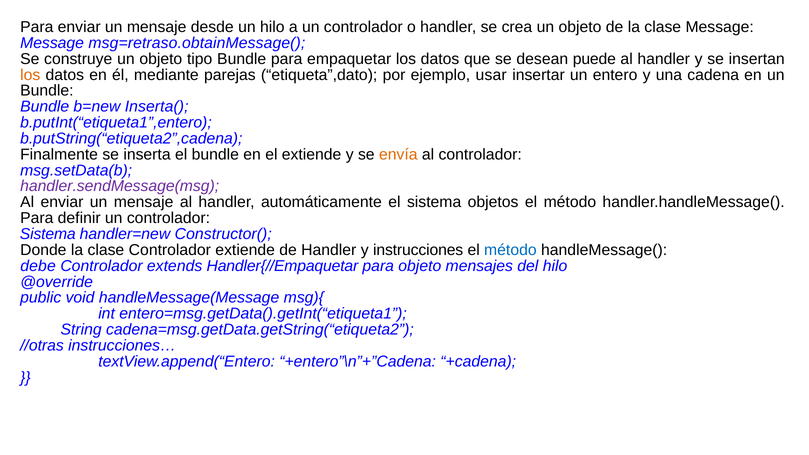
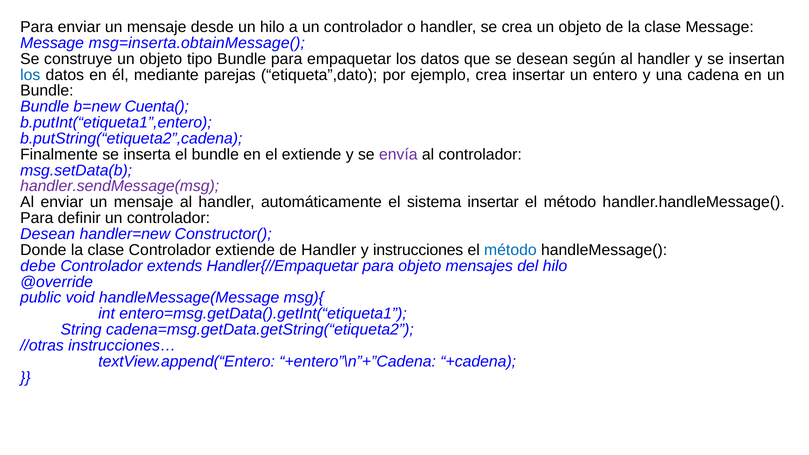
msg=retraso.obtainMessage(: msg=retraso.obtainMessage( -> msg=inserta.obtainMessage(
puede: puede -> según
los at (30, 75) colour: orange -> blue
ejemplo usar: usar -> crea
Inserta(: Inserta( -> Cuenta(
envía colour: orange -> purple
sistema objetos: objetos -> insertar
Sistema at (48, 234): Sistema -> Desean
